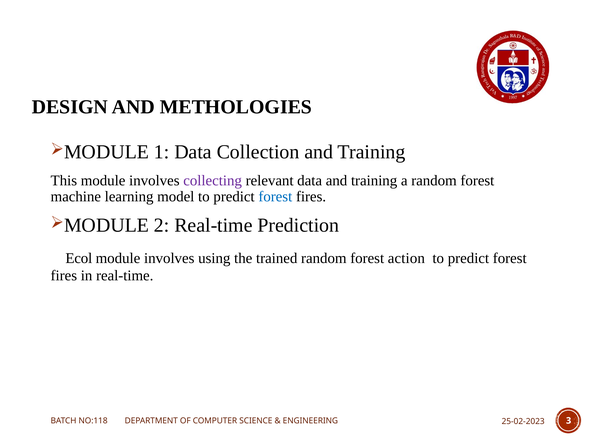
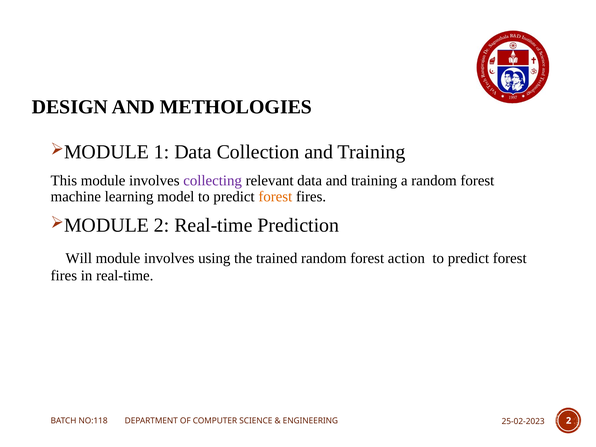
forest at (275, 197) colour: blue -> orange
Ecol: Ecol -> Will
ENGINEERING 3: 3 -> 2
